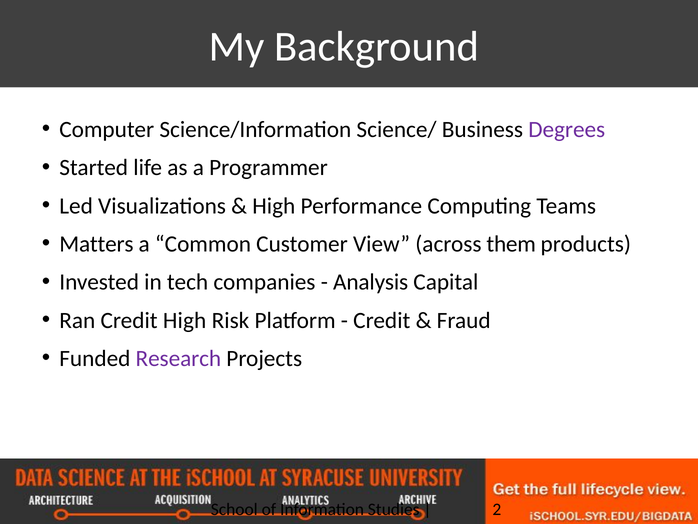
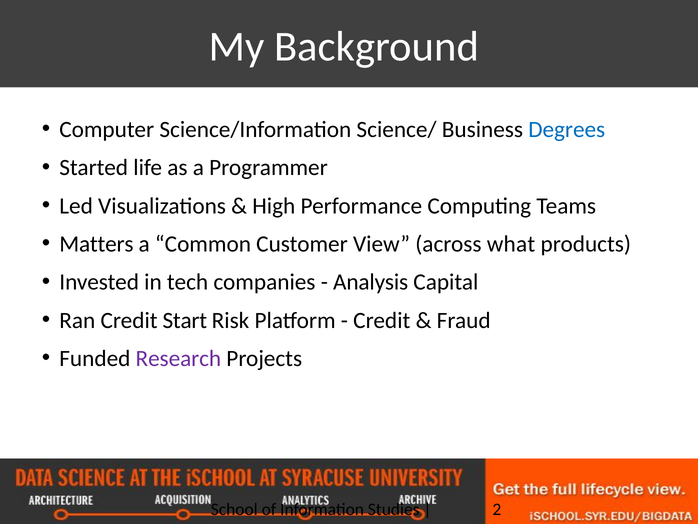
Degrees colour: purple -> blue
them: them -> what
Credit High: High -> Start
